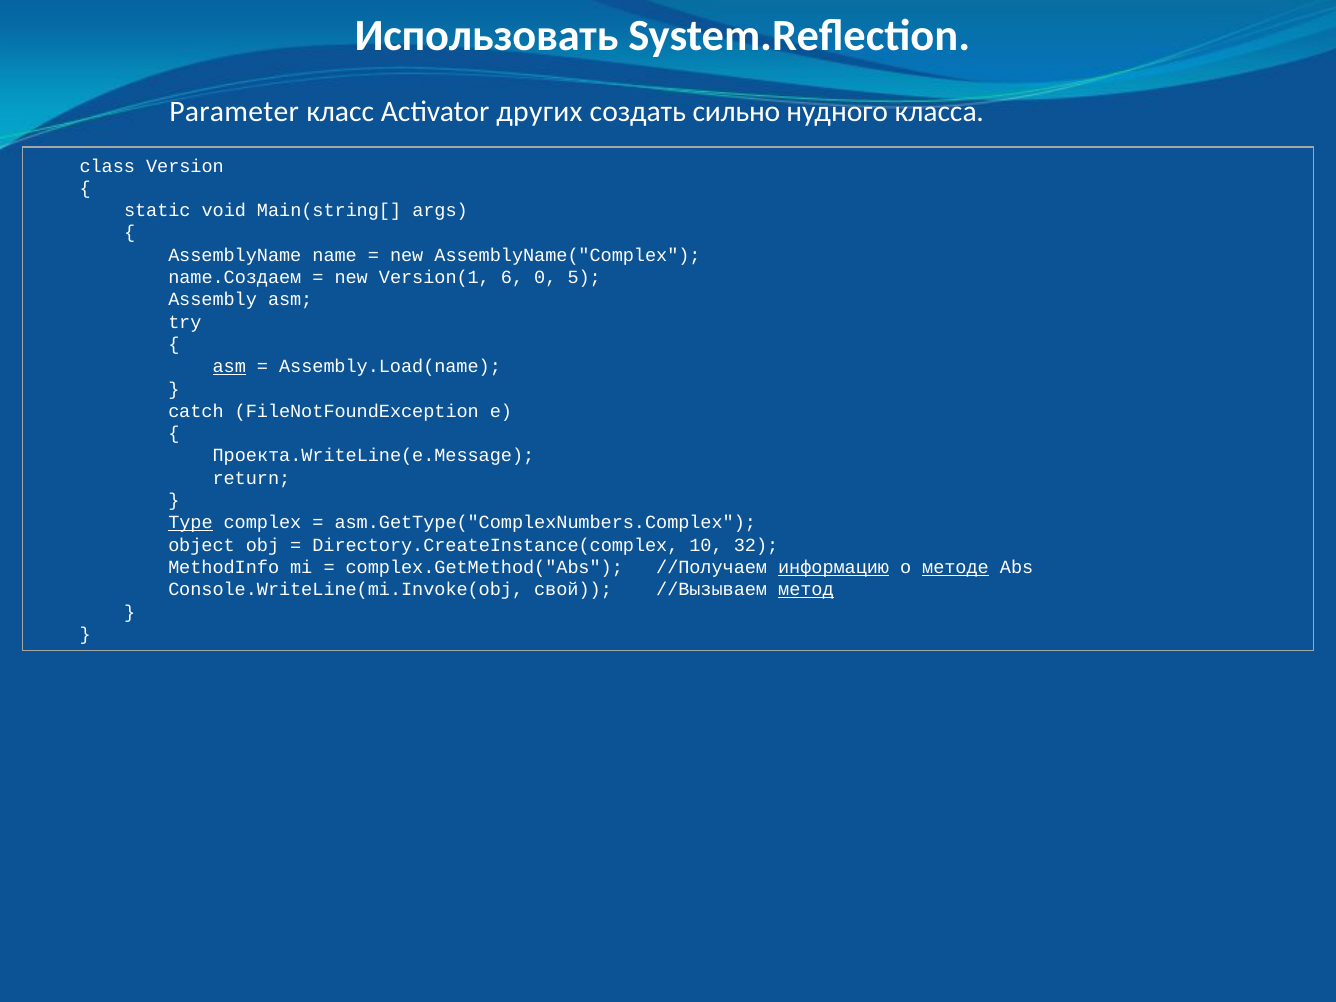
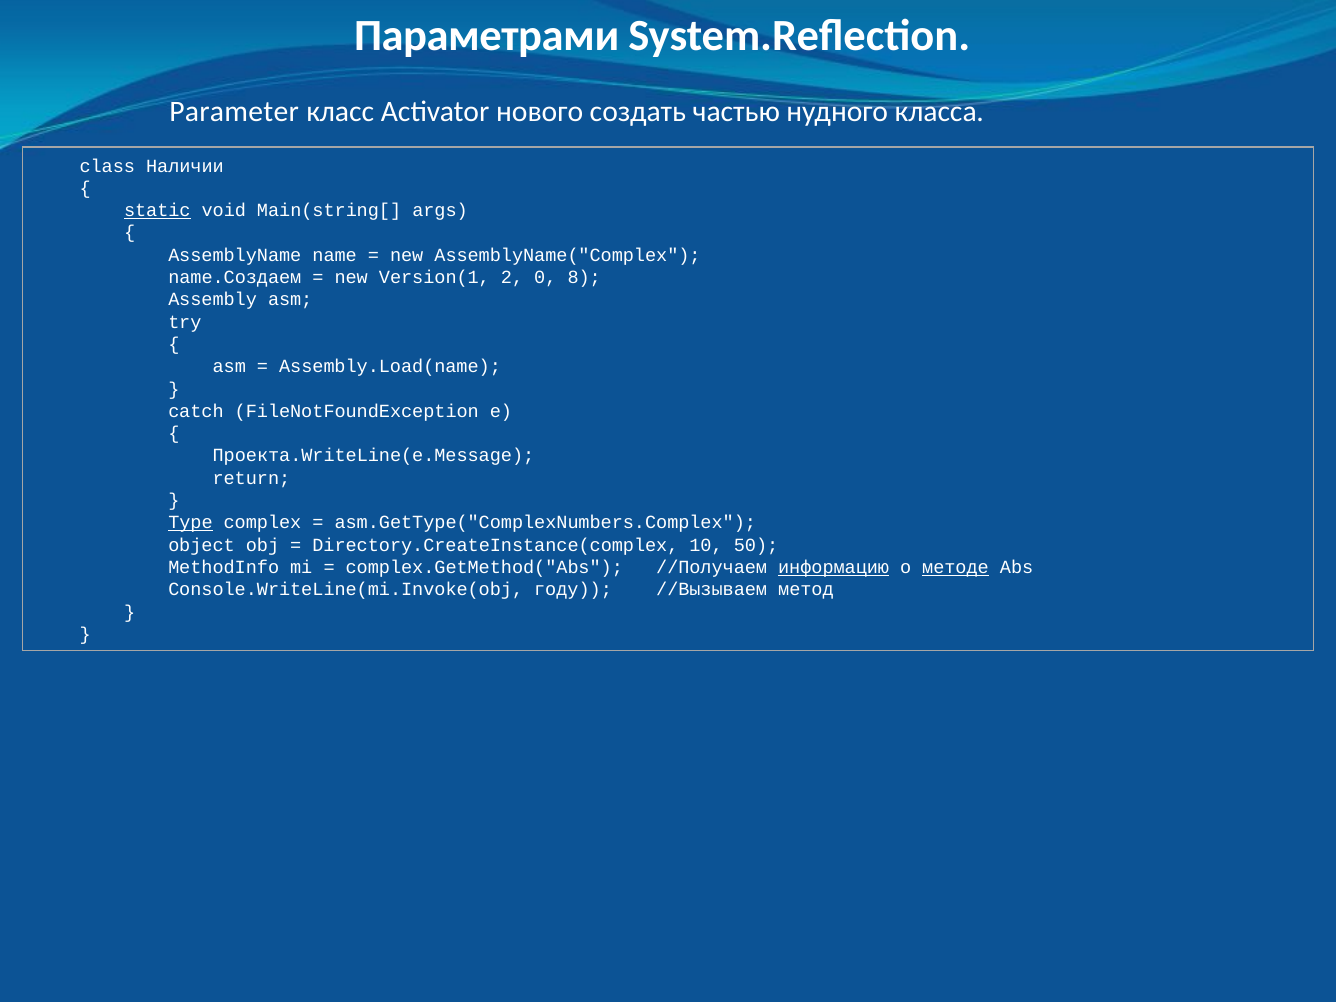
Использовать: Использовать -> Параметрами
других: других -> нового
сильно: сильно -> частью
Version: Version -> Наличии
static underline: none -> present
6: 6 -> 2
5: 5 -> 8
asm at (229, 367) underline: present -> none
32: 32 -> 50
свой: свой -> году
метод underline: present -> none
